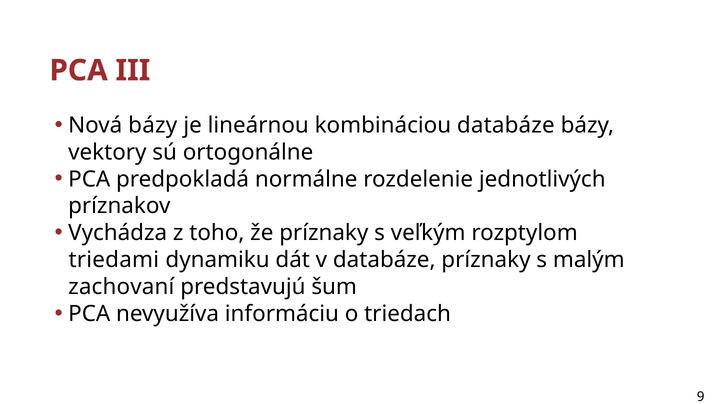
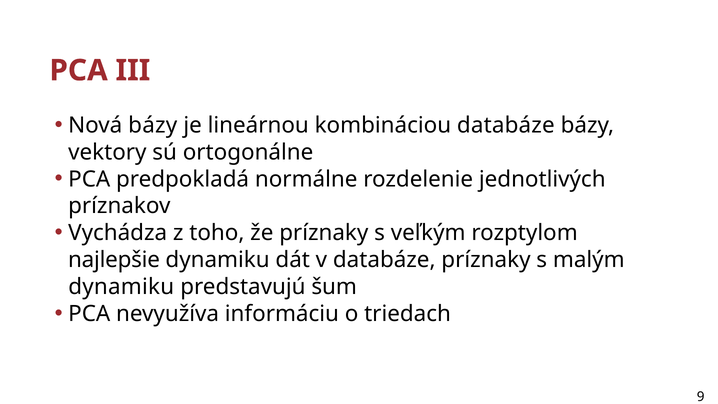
triedami: triedami -> najlepšie
zachovaní at (121, 287): zachovaní -> dynamiku
